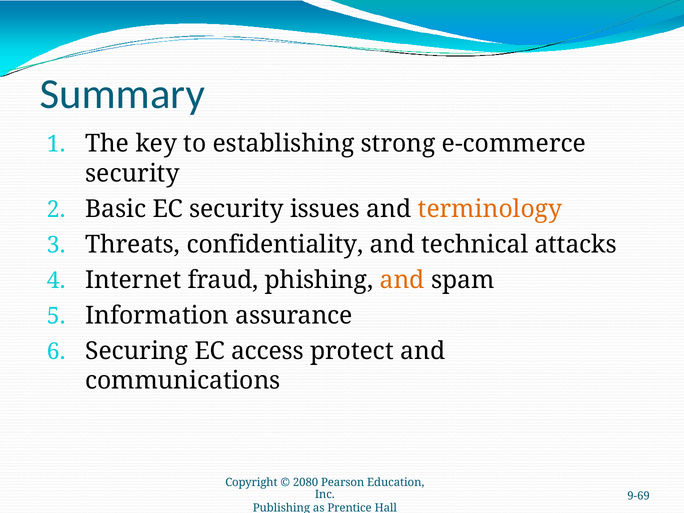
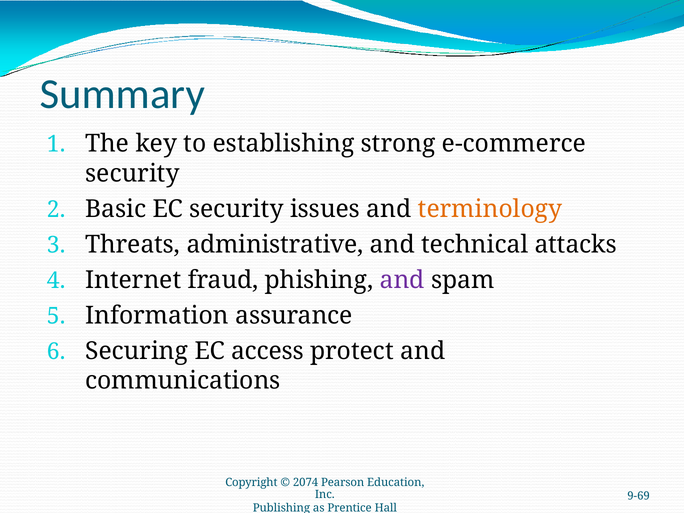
confidentiality: confidentiality -> administrative
and at (402, 280) colour: orange -> purple
2080: 2080 -> 2074
